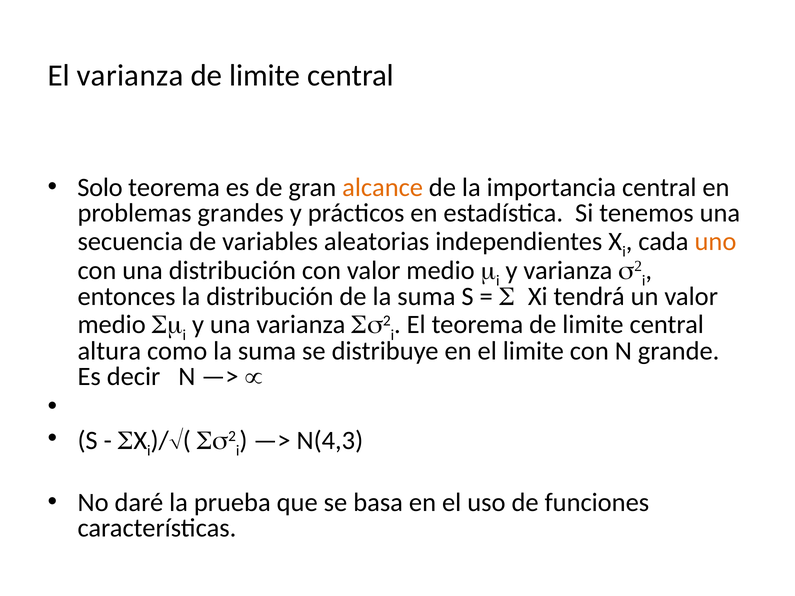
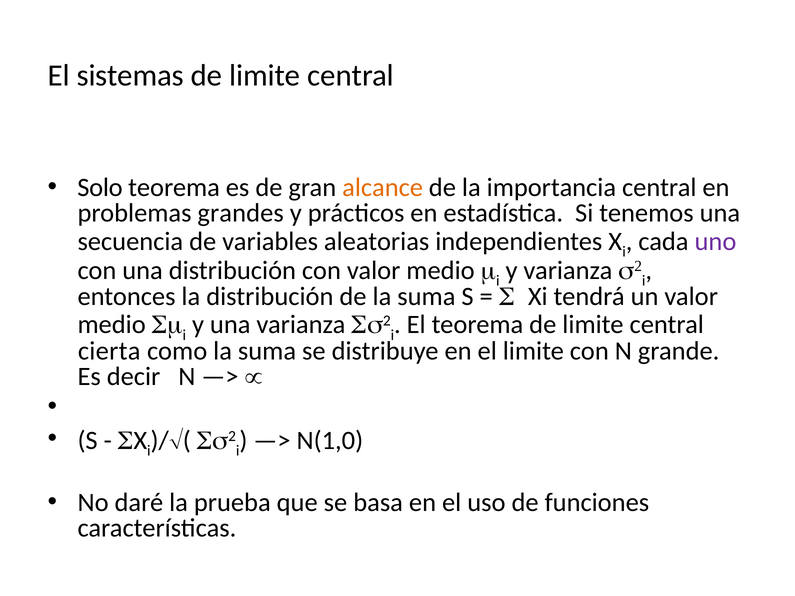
El varianza: varianza -> sistemas
uno colour: orange -> purple
altura: altura -> cierta
N(4,3: N(4,3 -> N(1,0
